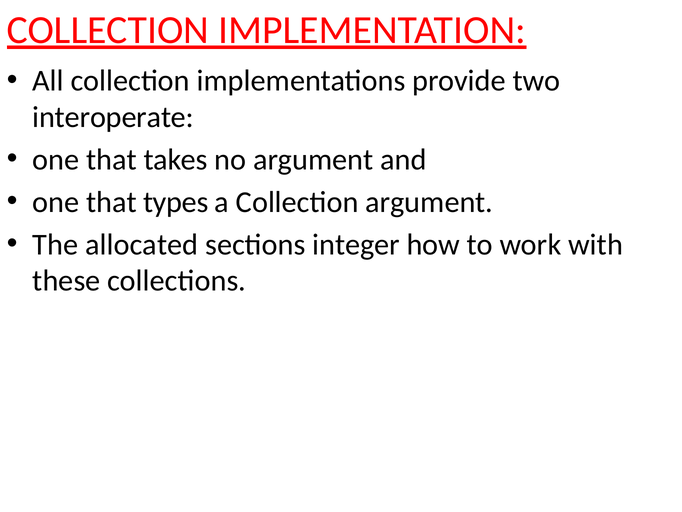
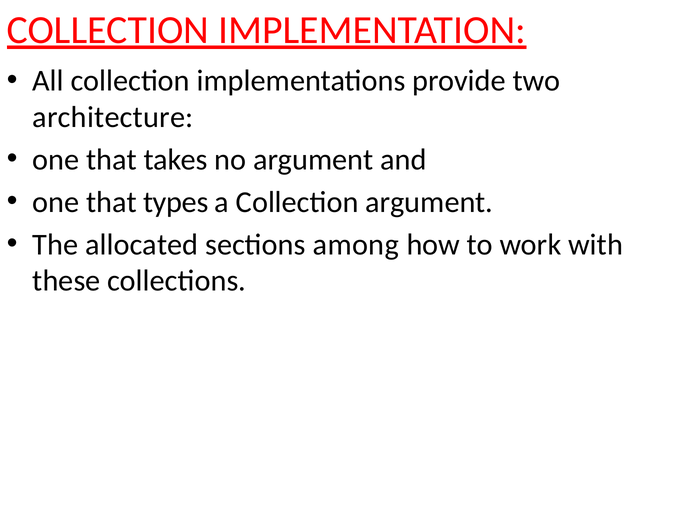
interoperate: interoperate -> architecture
integer: integer -> among
